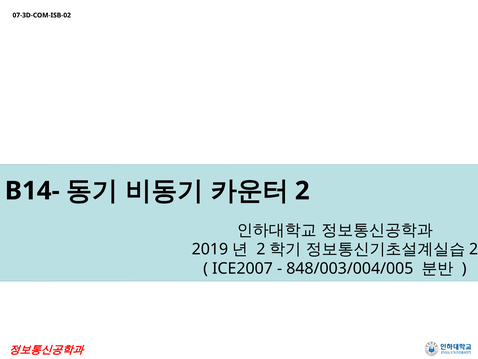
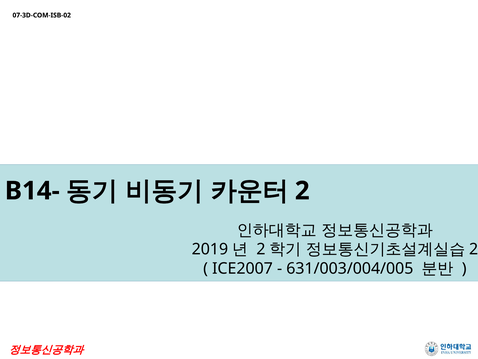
848/003/004/005: 848/003/004/005 -> 631/003/004/005
